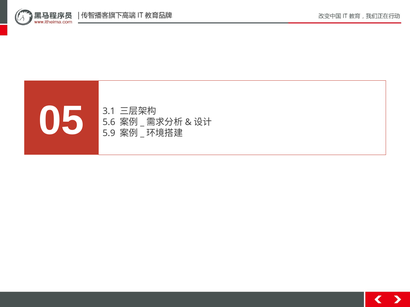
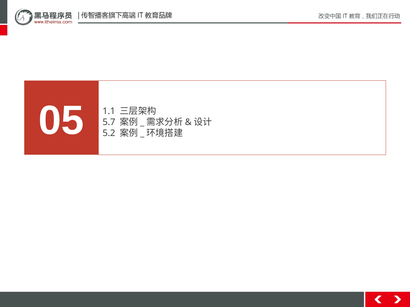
3.1: 3.1 -> 1.1
5.6: 5.6 -> 5.7
5.9: 5.9 -> 5.2
